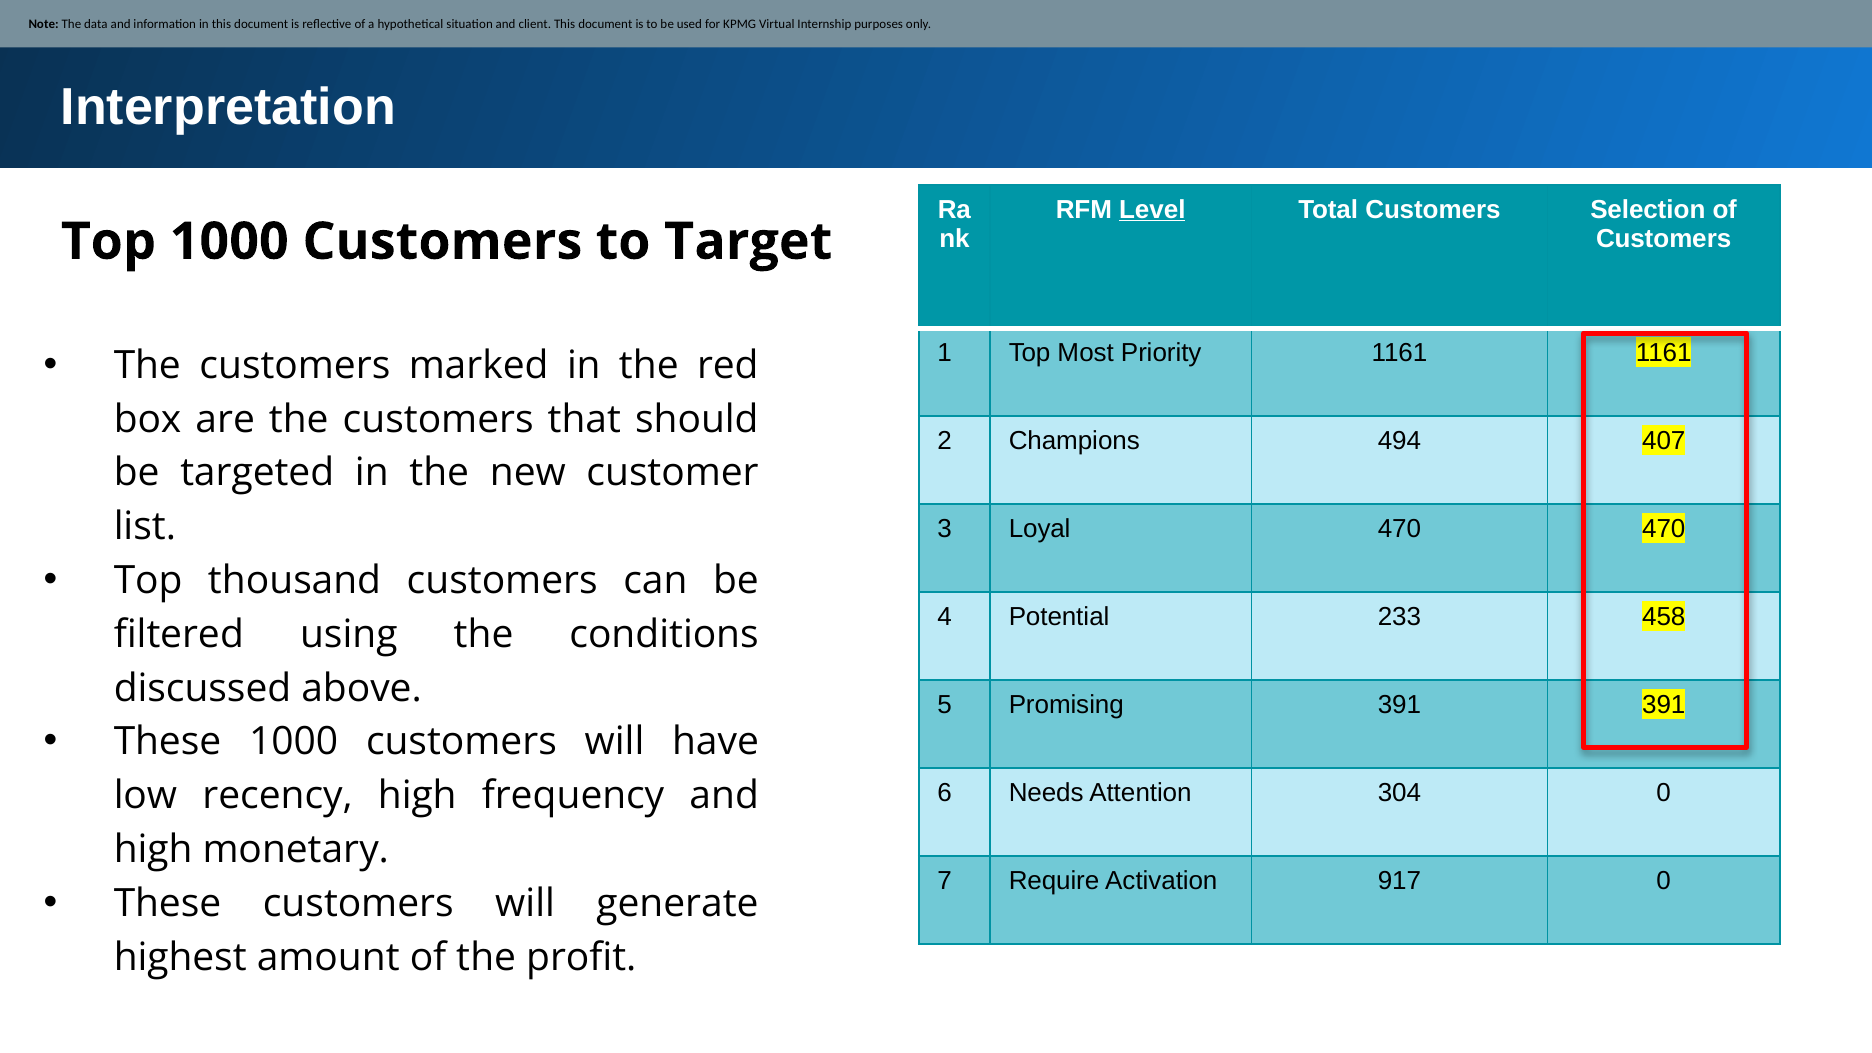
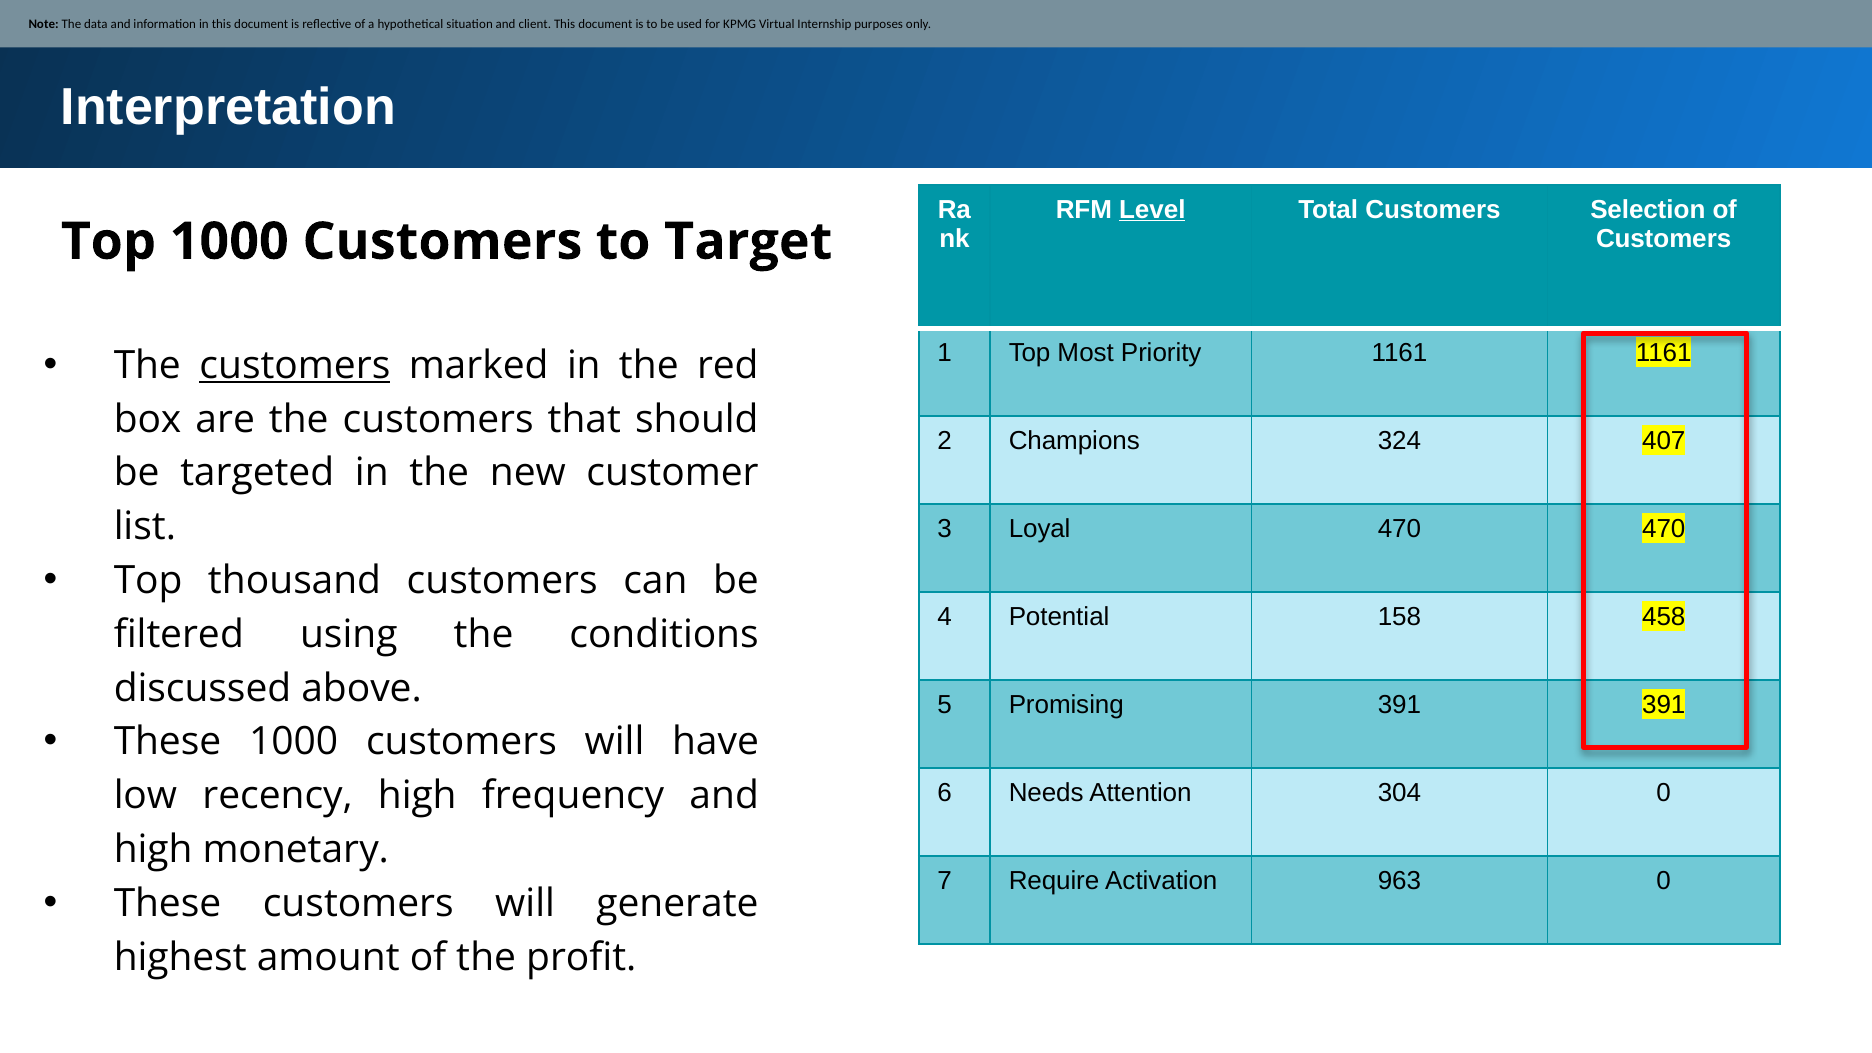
customers at (295, 365) underline: none -> present
494: 494 -> 324
233: 233 -> 158
917: 917 -> 963
